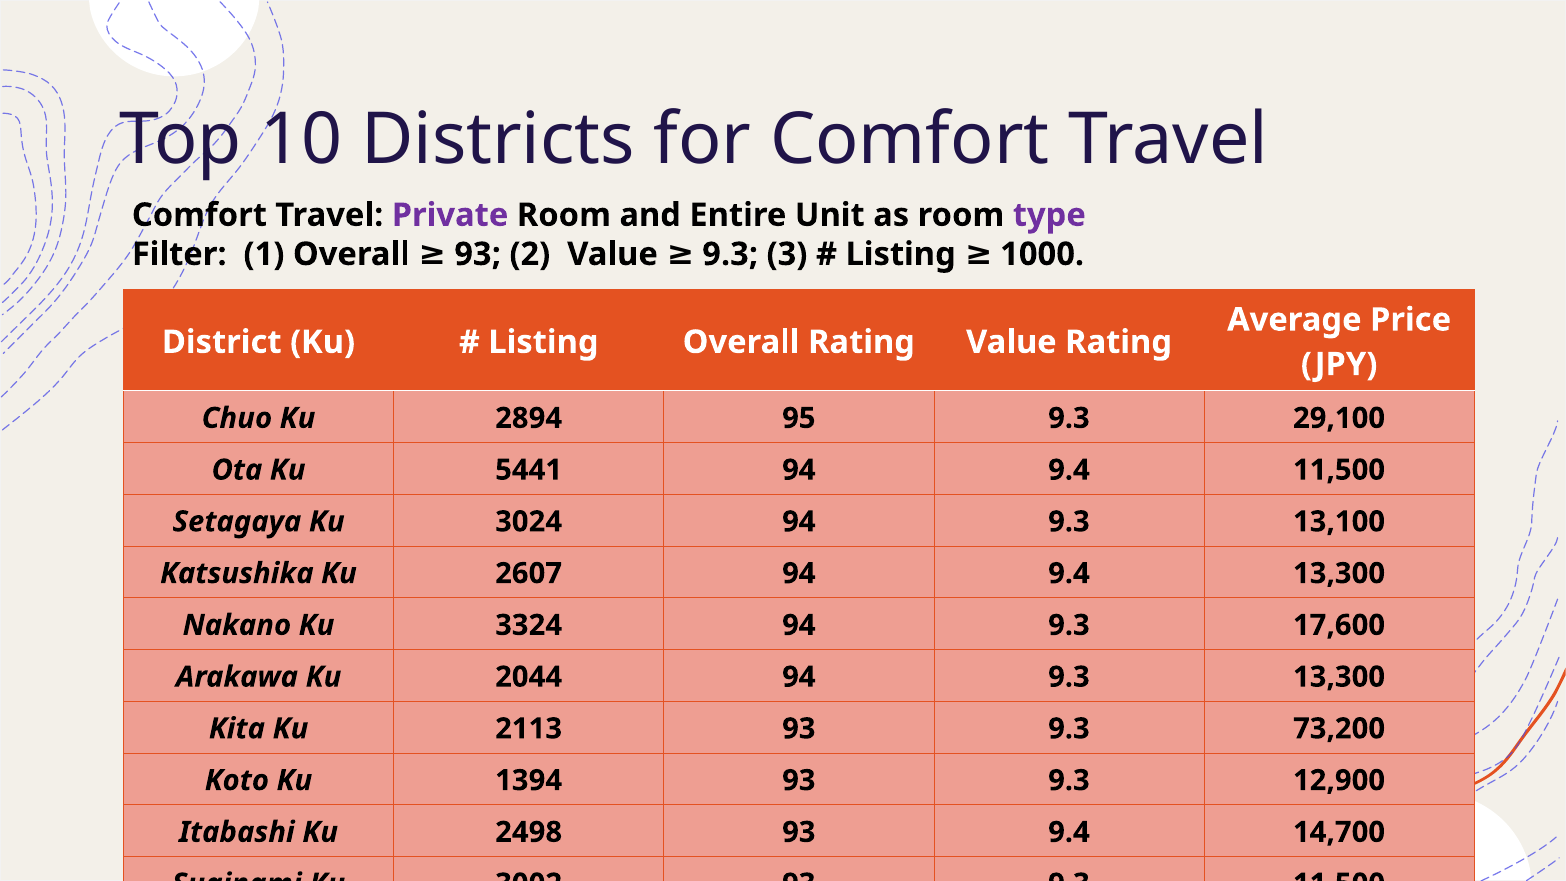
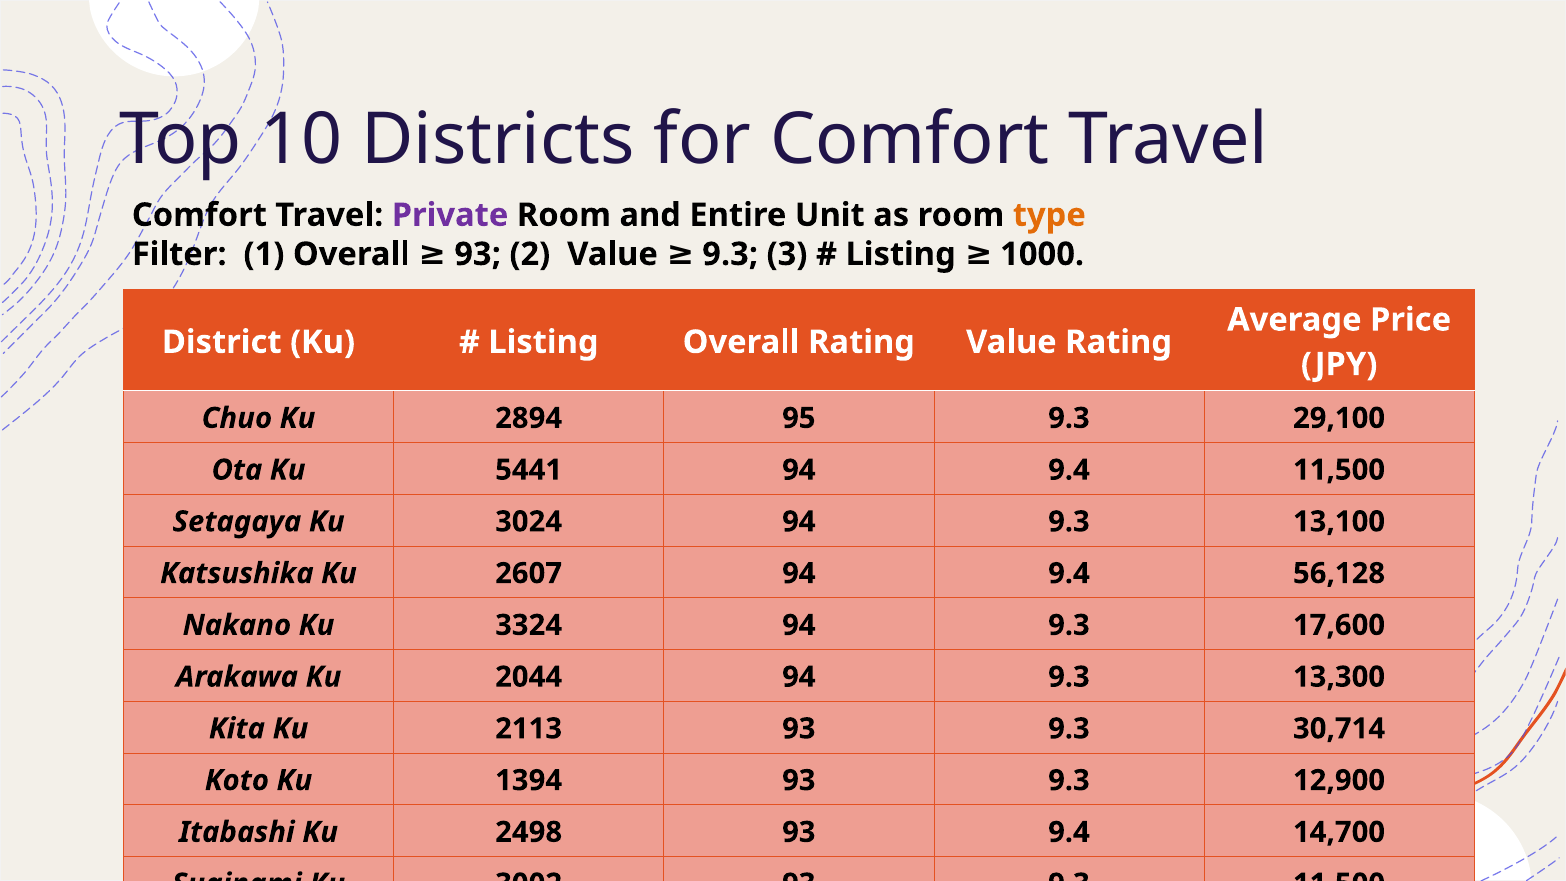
type colour: purple -> orange
9.4 13,300: 13,300 -> 56,128
73,200: 73,200 -> 30,714
